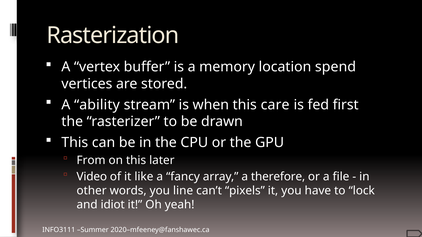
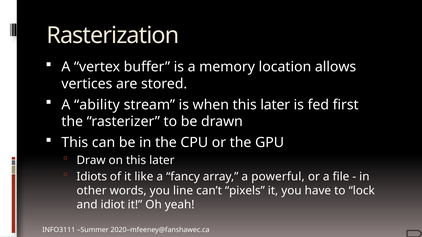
spend: spend -> allows
when this care: care -> later
From: From -> Draw
Video: Video -> Idiots
therefore: therefore -> powerful
